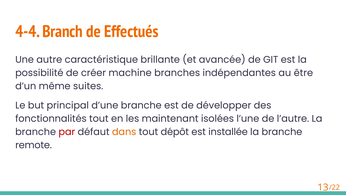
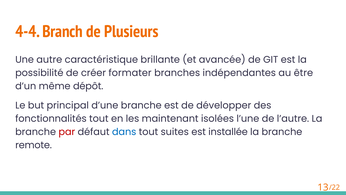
Effectués: Effectués -> Plusieurs
machine: machine -> formater
suites: suites -> dépôt
dans colour: orange -> blue
dépôt: dépôt -> suites
